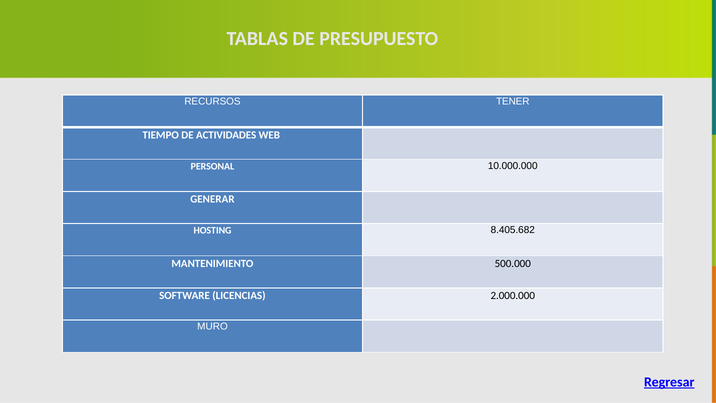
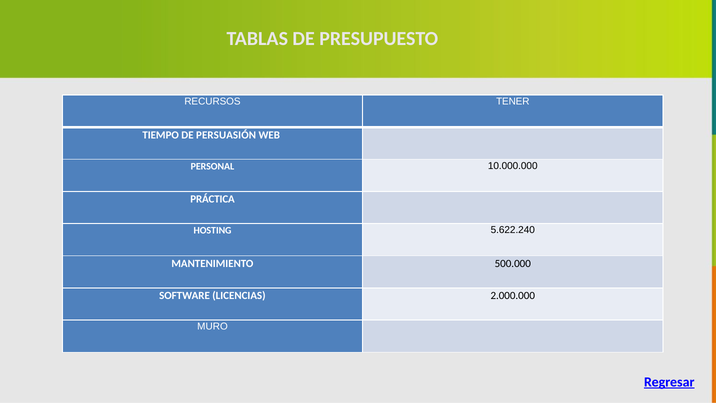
ACTIVIDADES: ACTIVIDADES -> PERSUASIÓN
GENERAR: GENERAR -> PRÁCTICA
8.405.682: 8.405.682 -> 5.622.240
